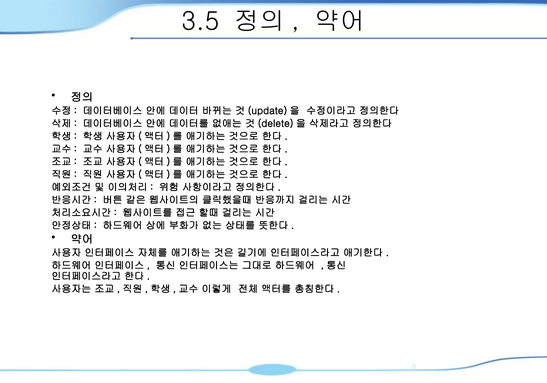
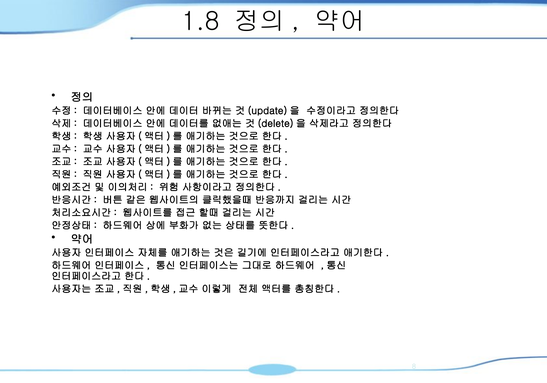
3.5: 3.5 -> 1.8
